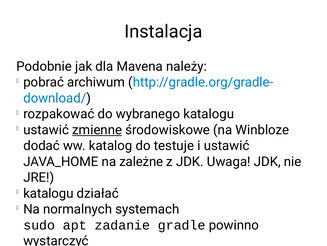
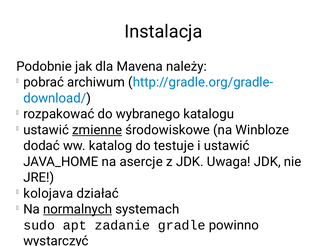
zależne: zależne -> asercje
katalogu at (48, 193): katalogu -> kolojava
normalnych underline: none -> present
